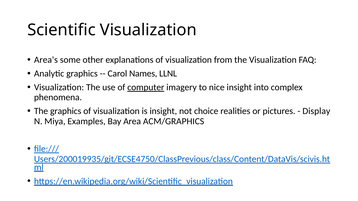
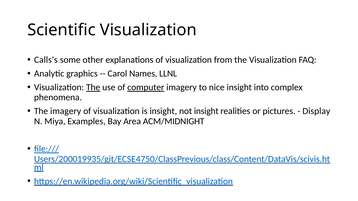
Area's: Area's -> Calls's
The at (93, 88) underline: none -> present
The graphics: graphics -> imagery
not choice: choice -> insight
ACM/GRAPHICS: ACM/GRAPHICS -> ACM/MIDNIGHT
